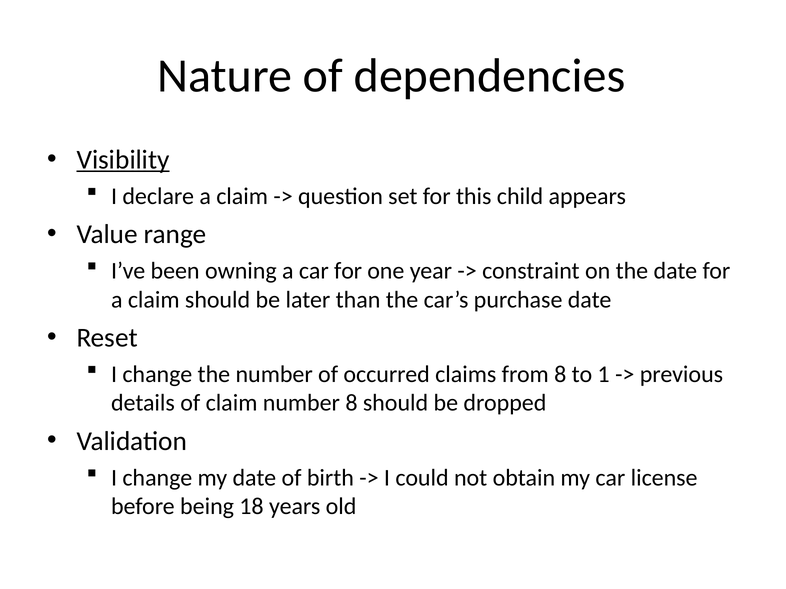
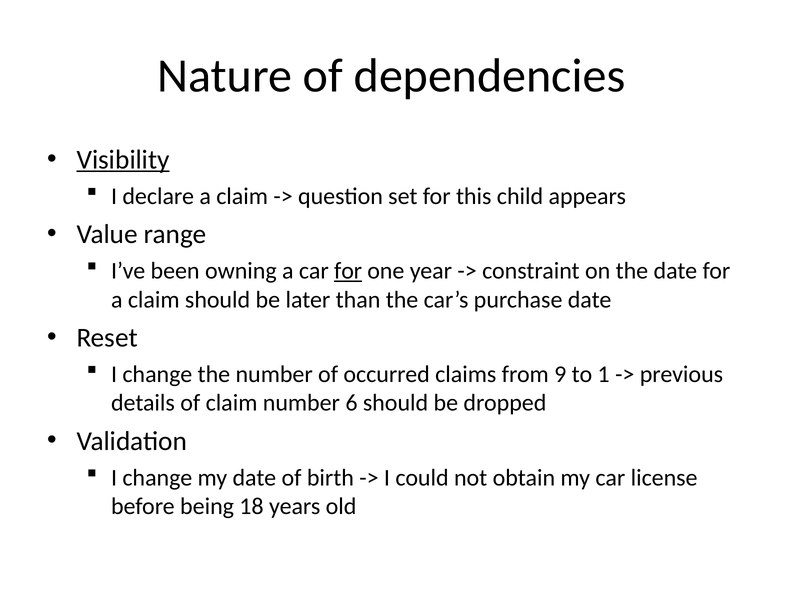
for at (348, 271) underline: none -> present
from 8: 8 -> 9
number 8: 8 -> 6
